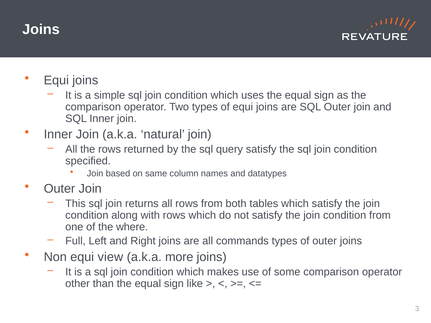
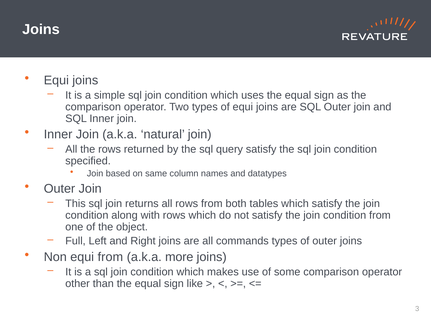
where: where -> object
equi view: view -> from
